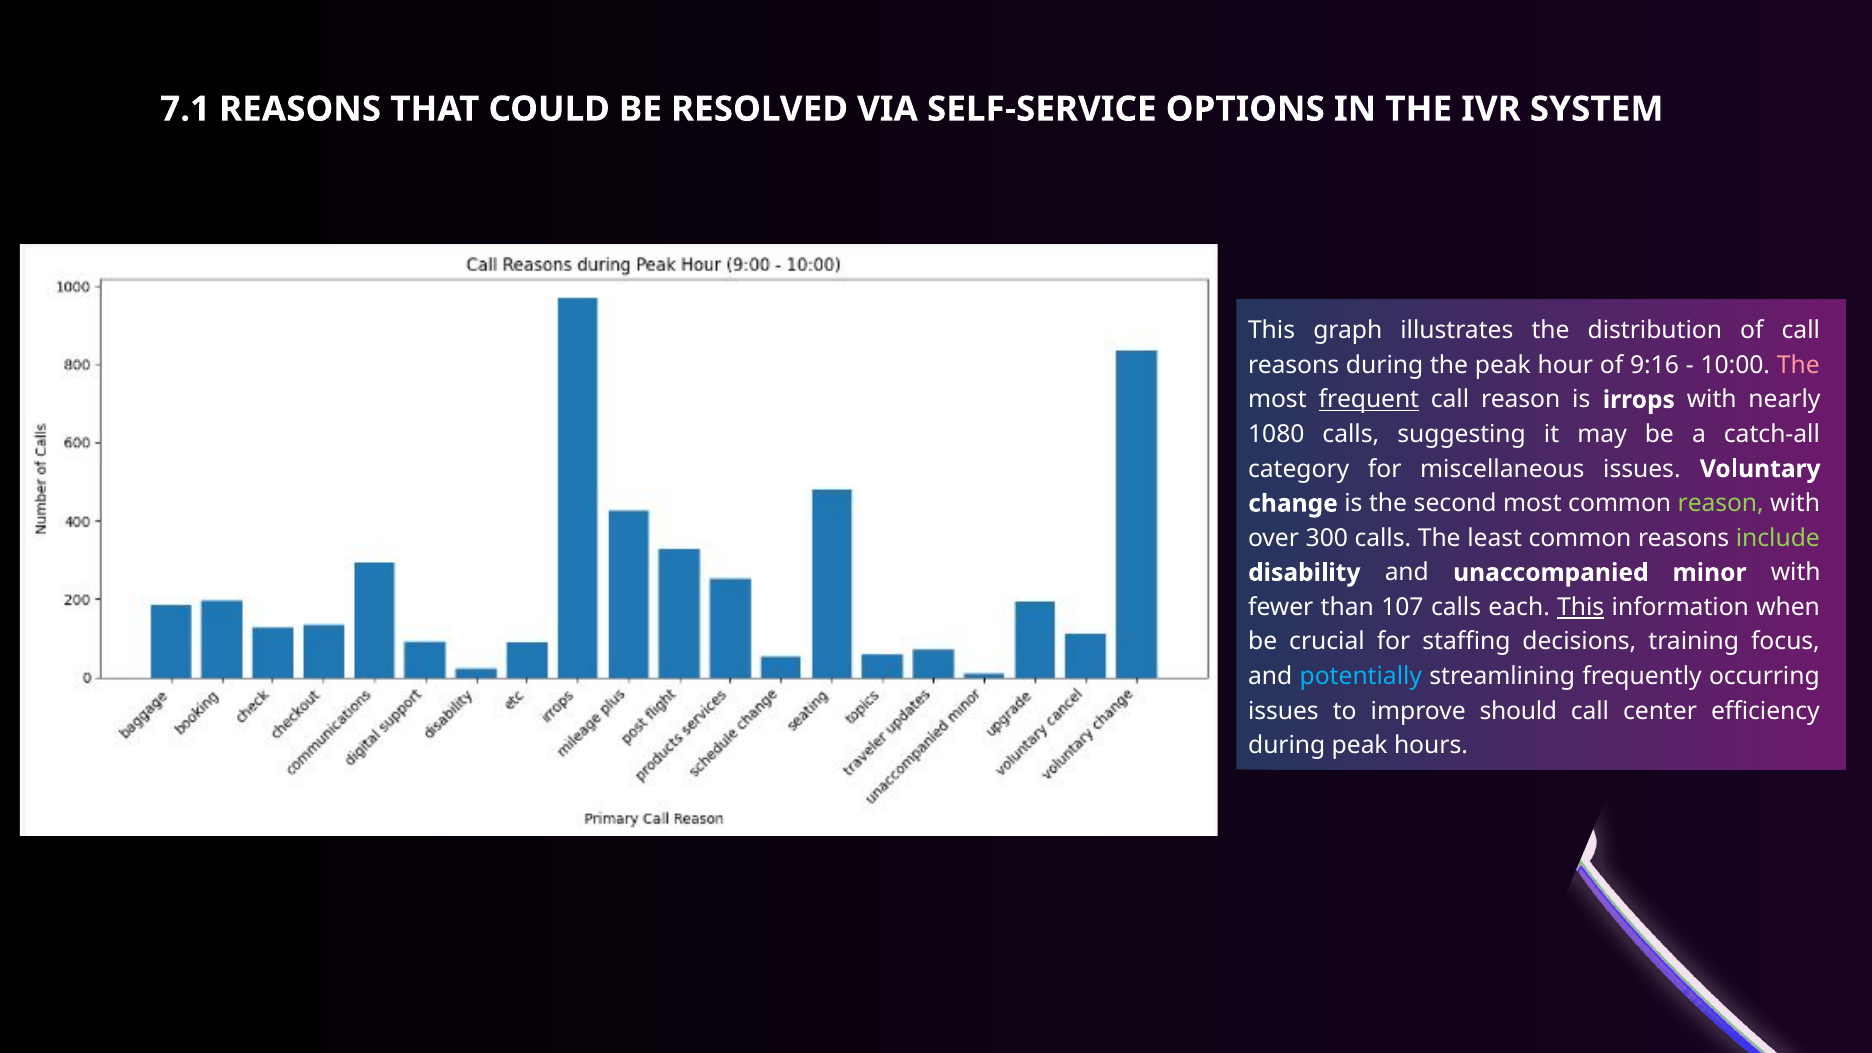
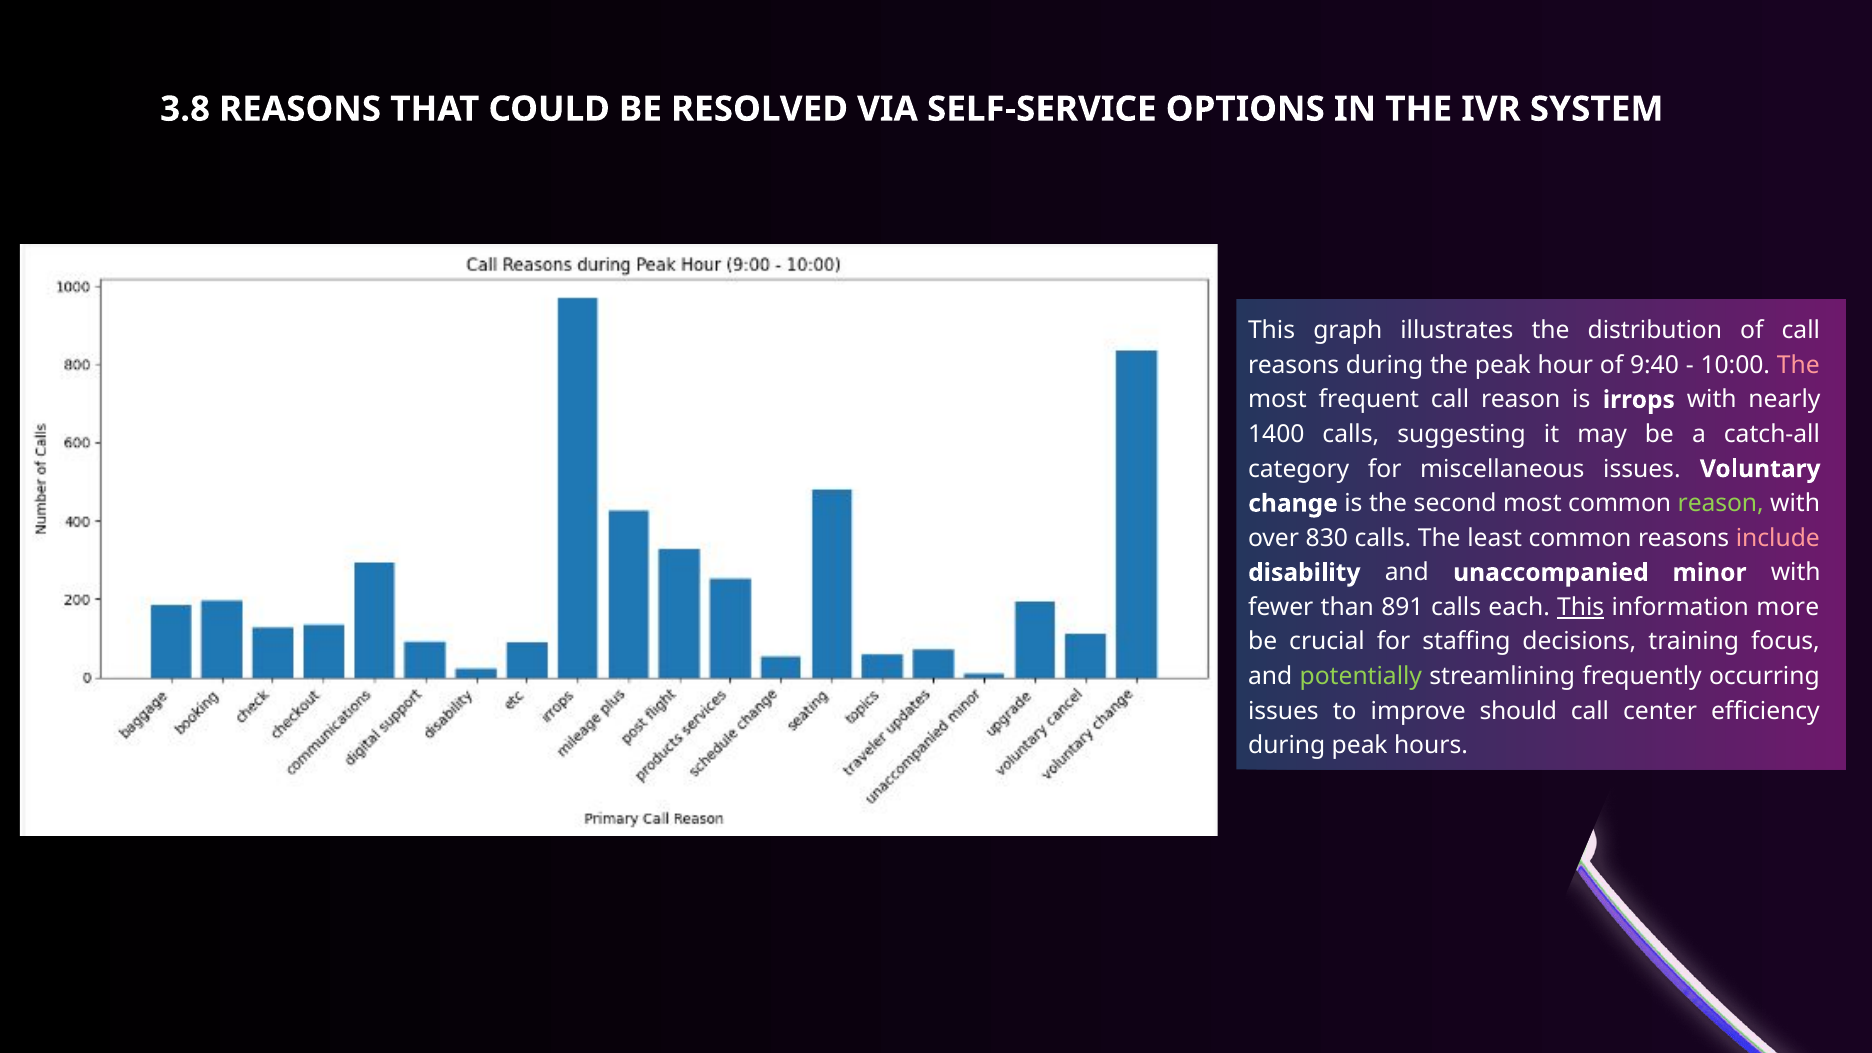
7.1: 7.1 -> 3.8
9:16: 9:16 -> 9:40
frequent underline: present -> none
1080: 1080 -> 1400
300: 300 -> 830
include colour: light green -> pink
107: 107 -> 891
when: when -> more
potentially colour: light blue -> light green
